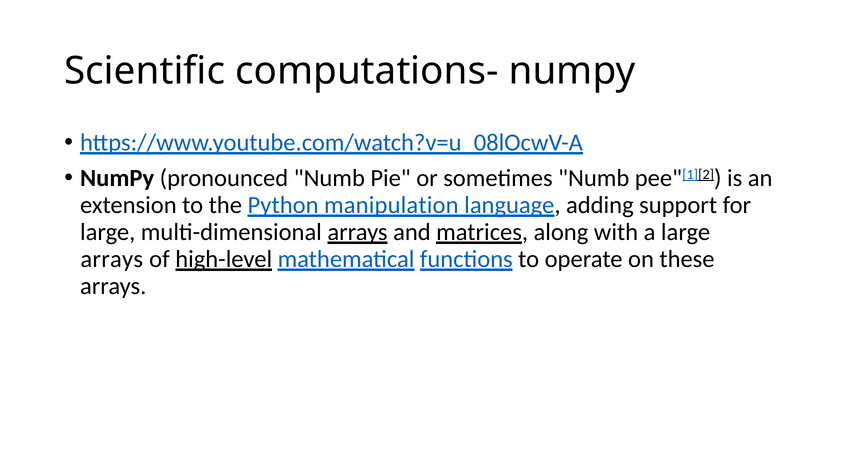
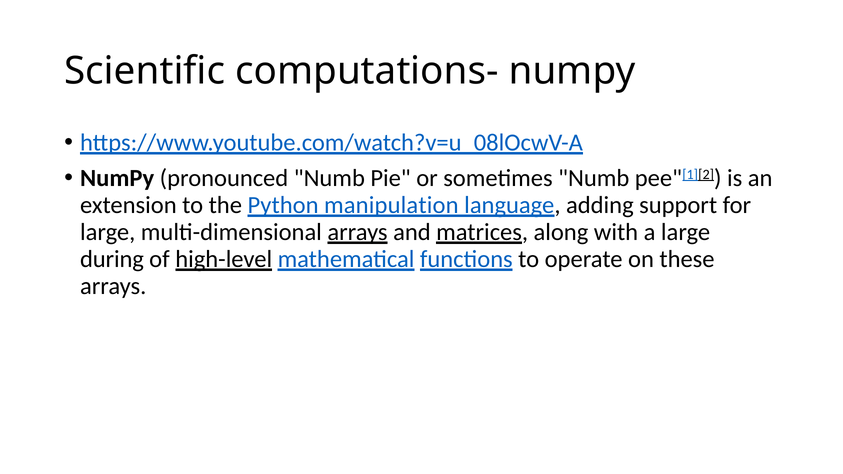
arrays at (112, 259): arrays -> during
